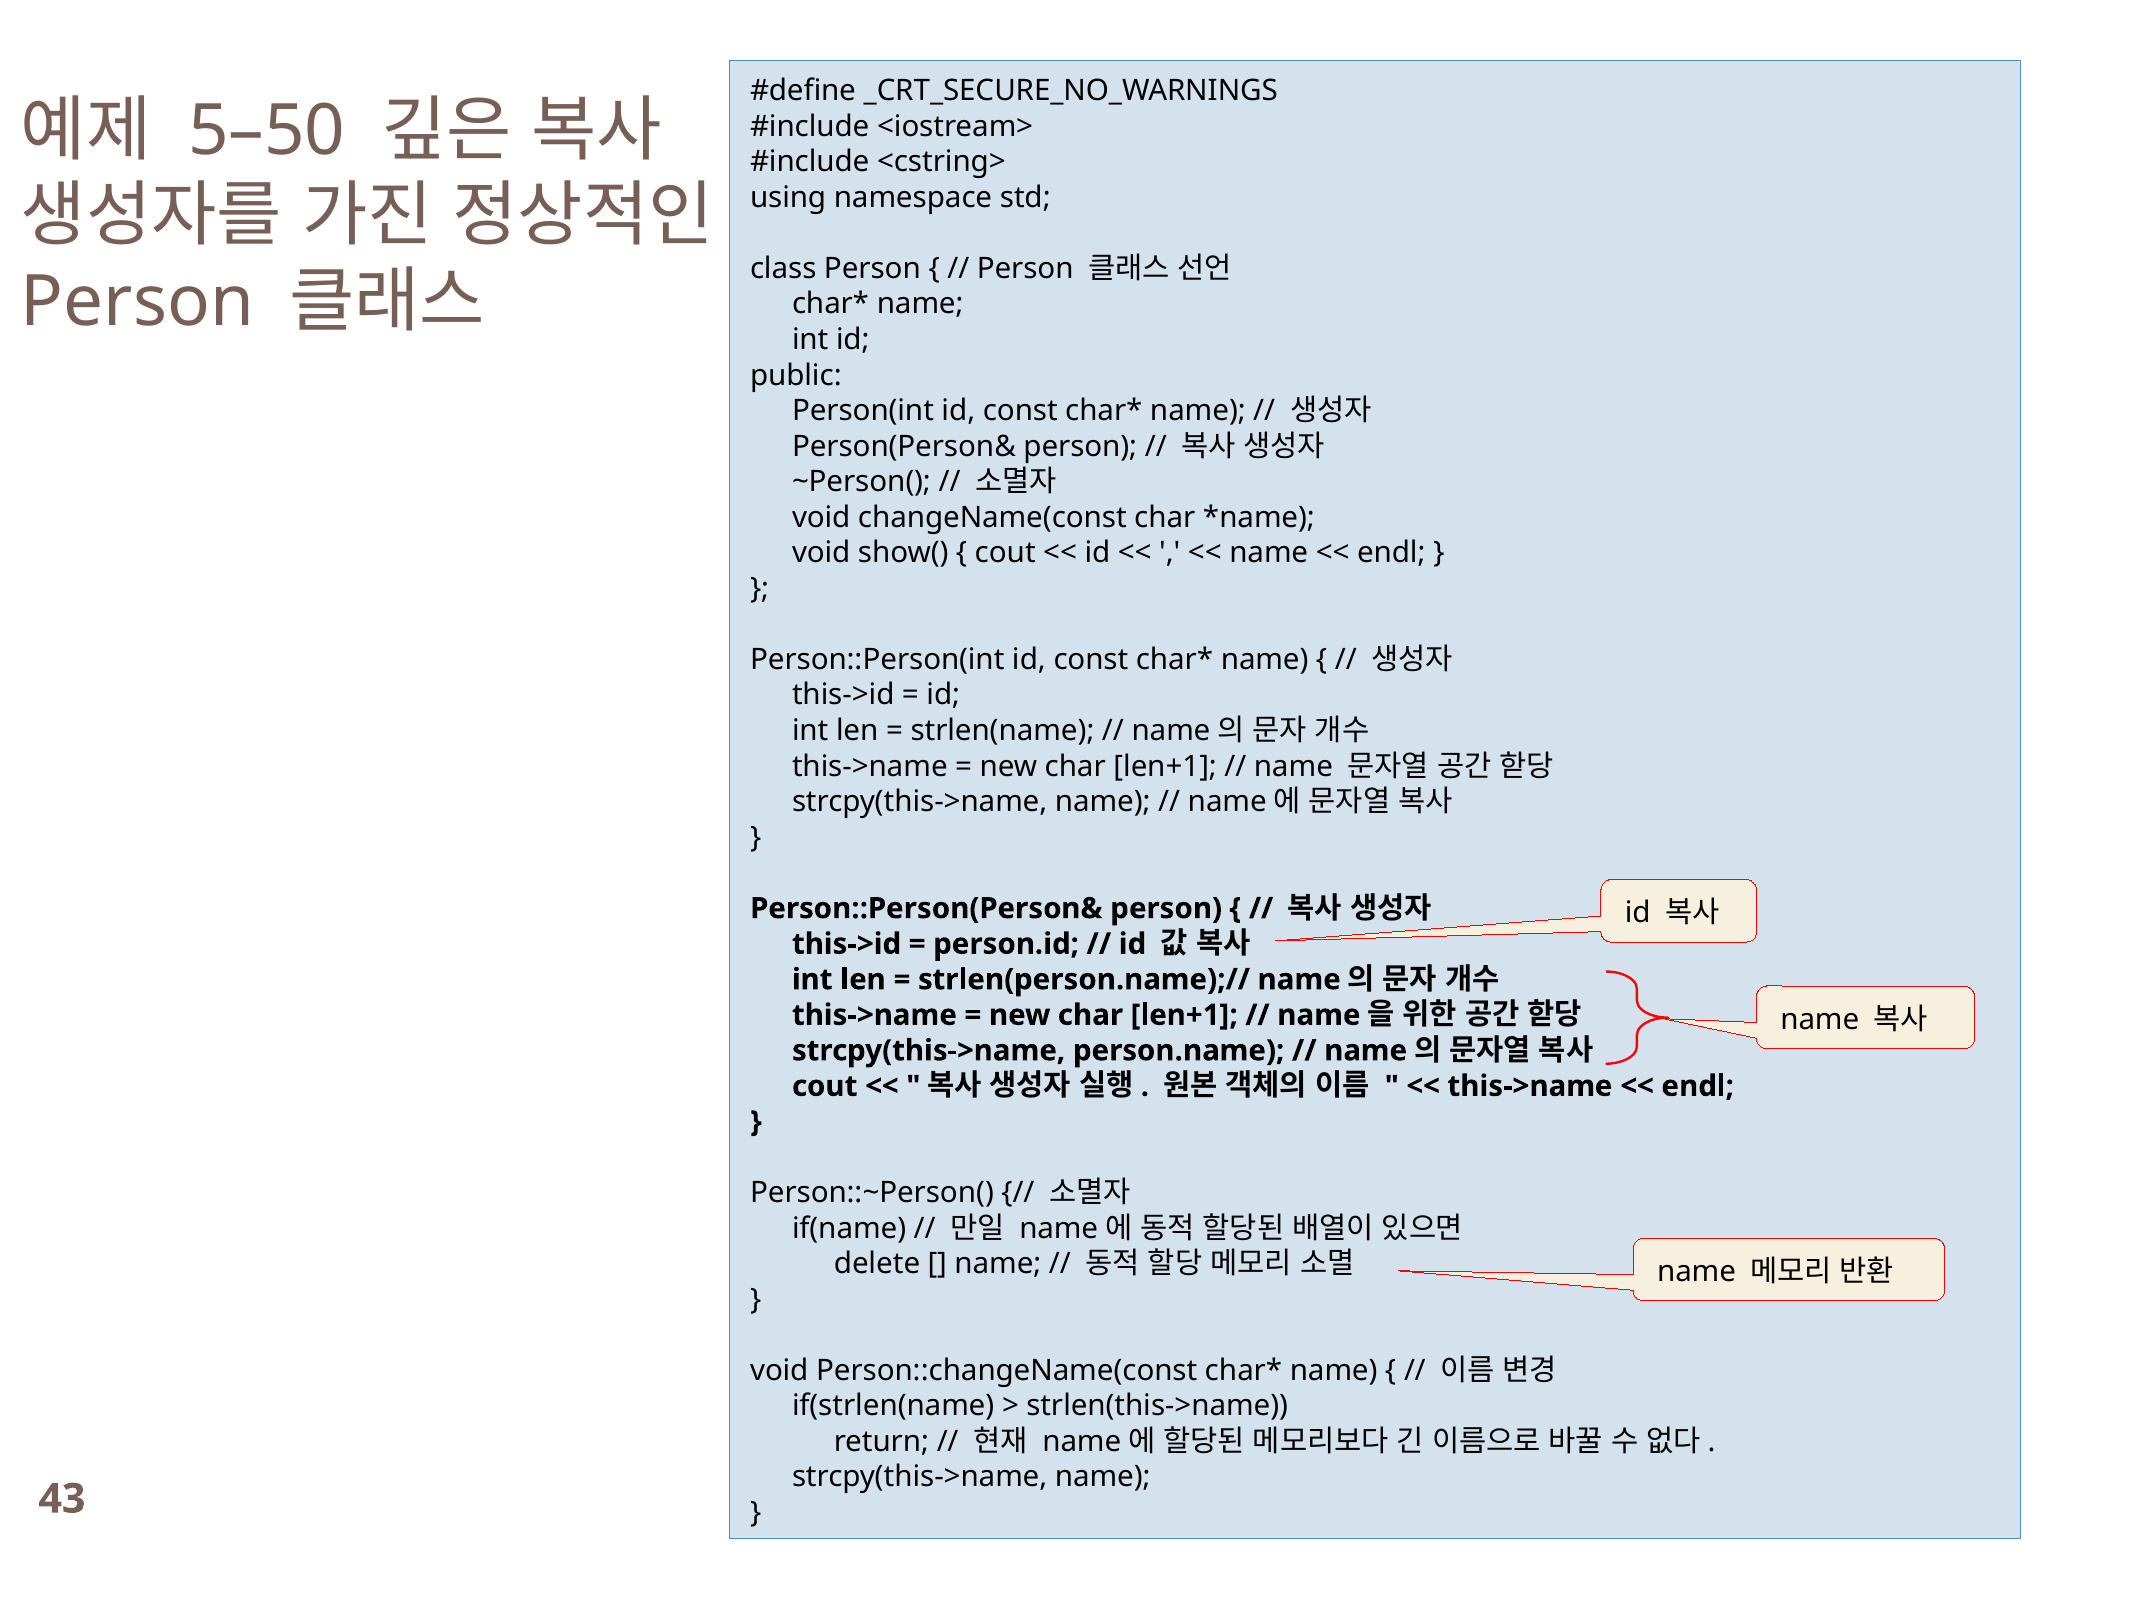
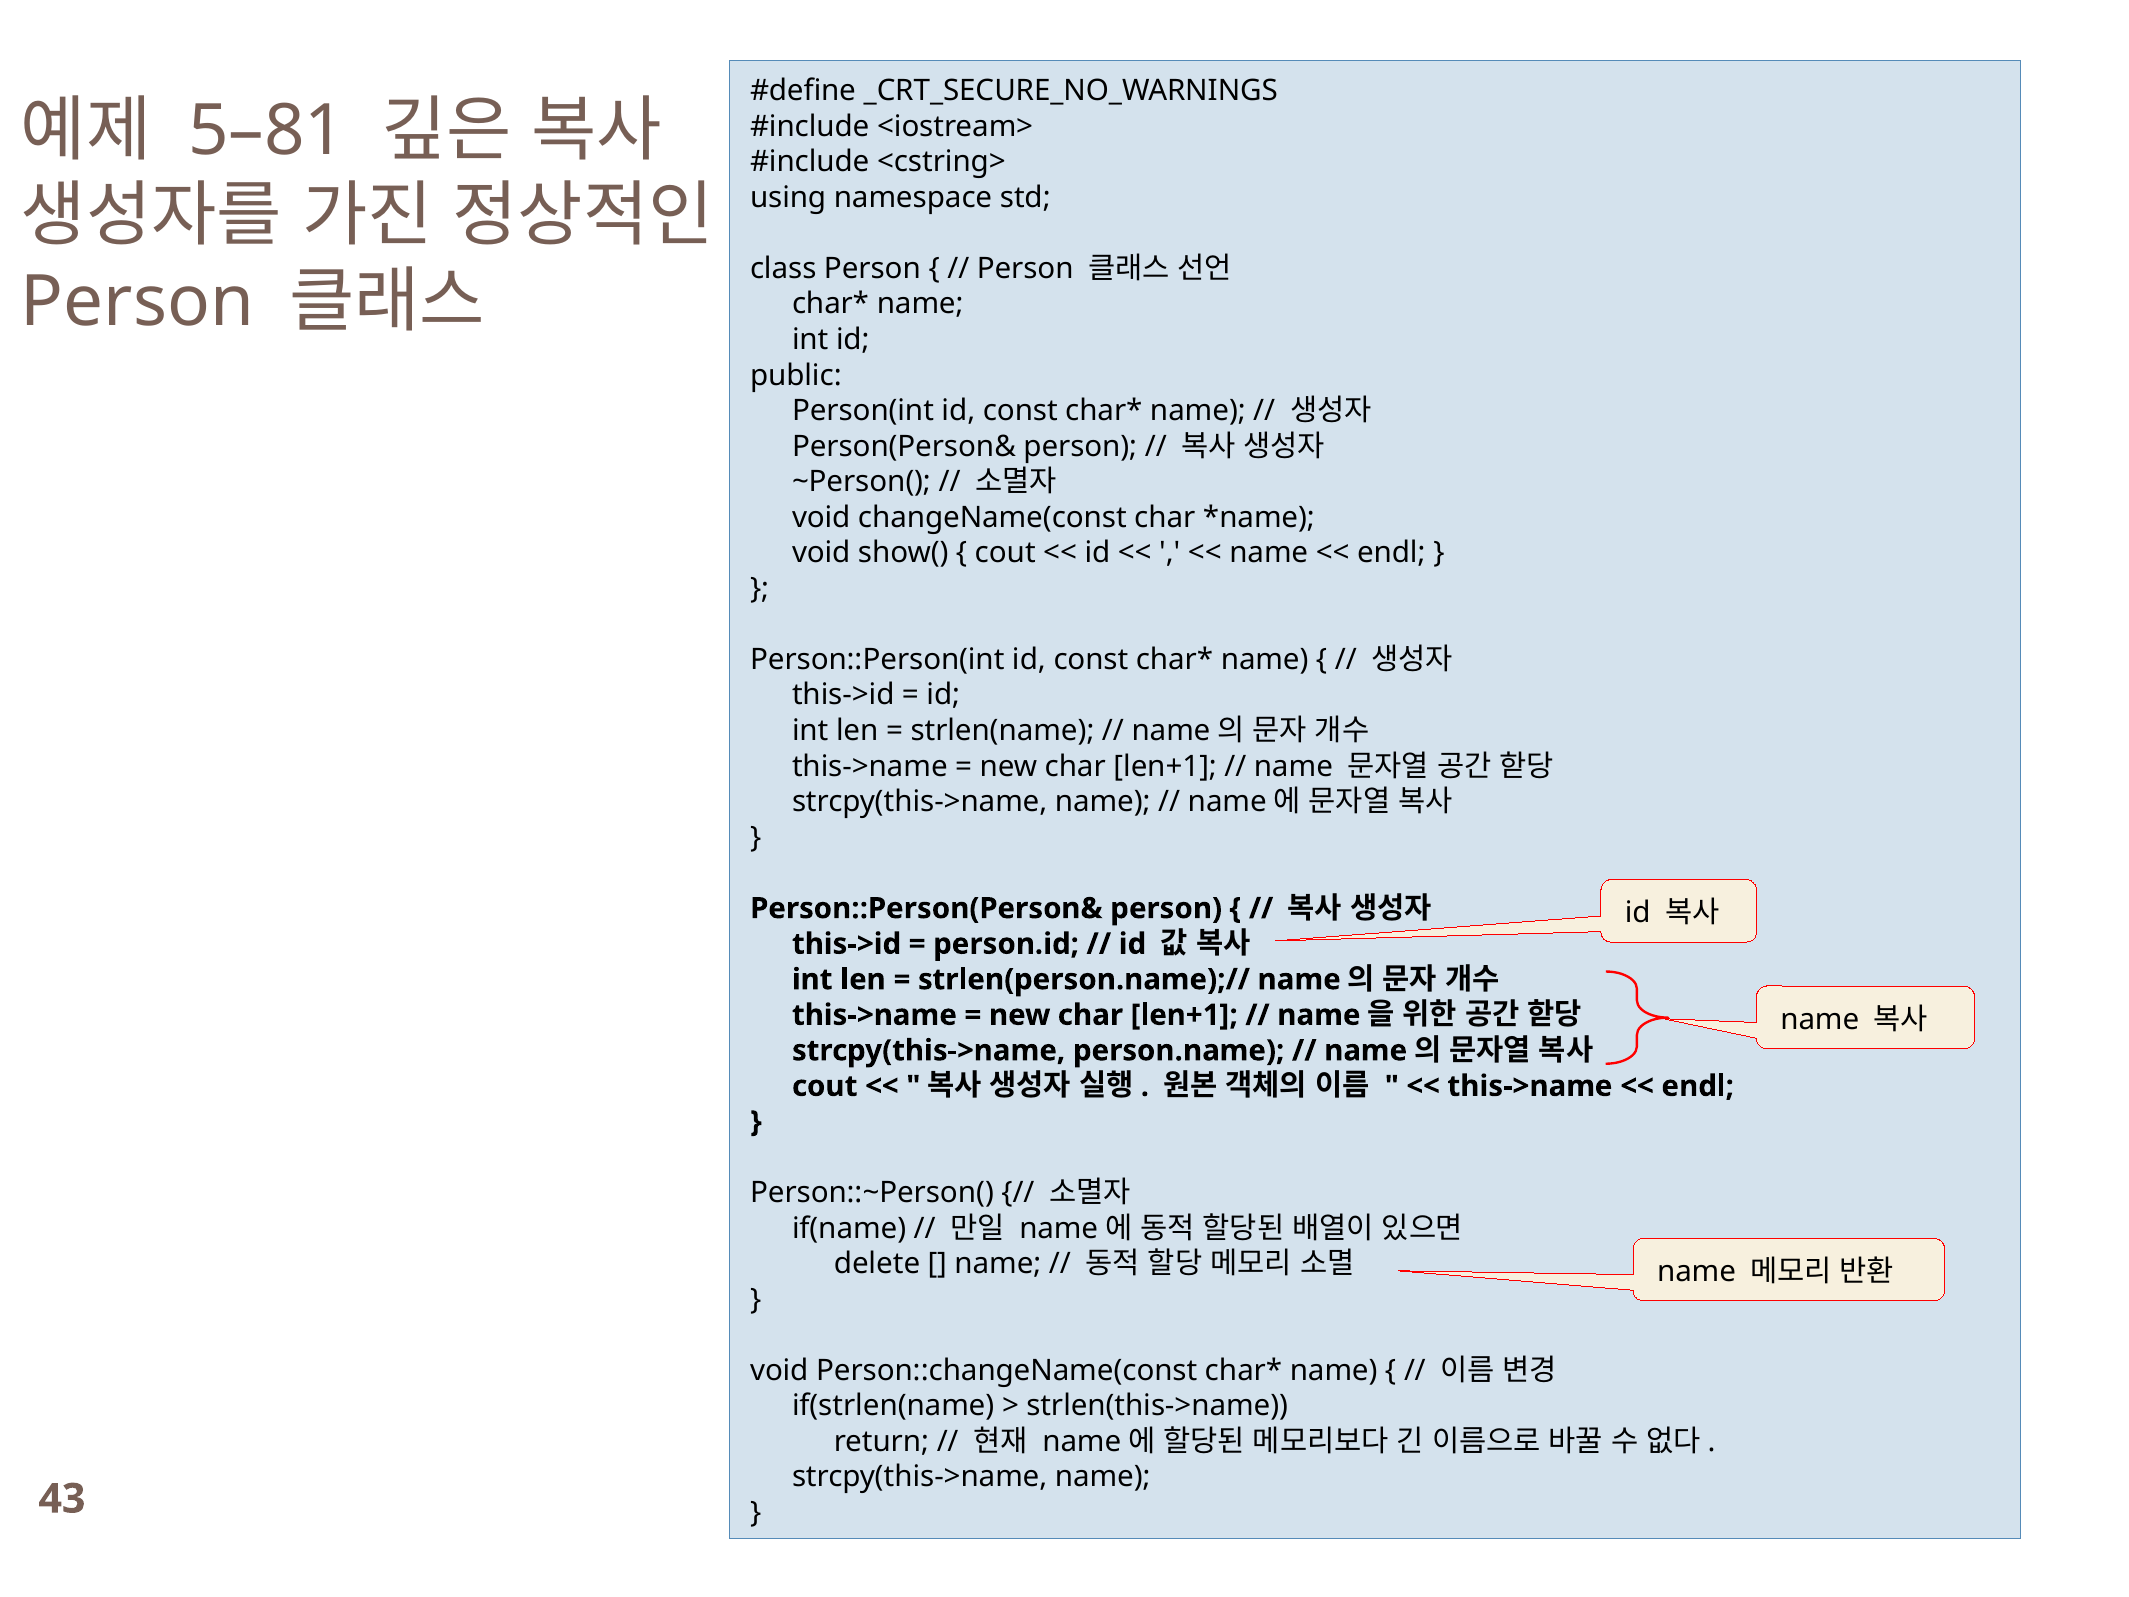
5–50: 5–50 -> 5–81
